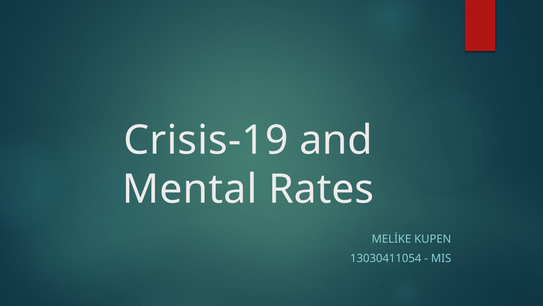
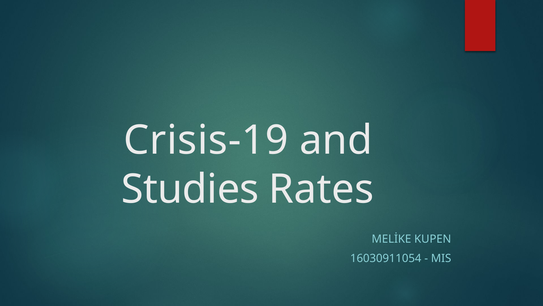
Mental: Mental -> Studies
13030411054: 13030411054 -> 16030911054
